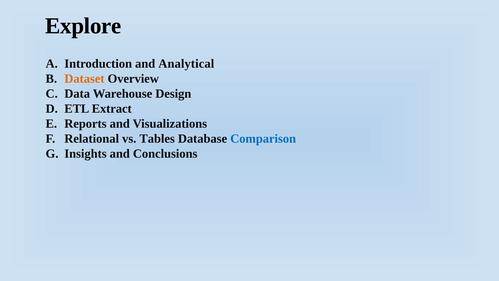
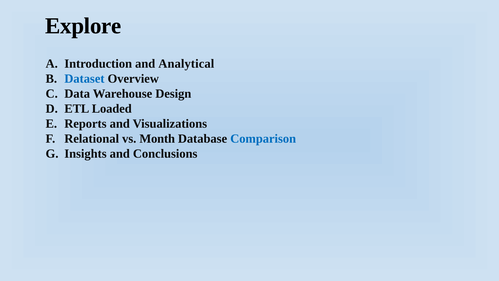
Dataset colour: orange -> blue
Extract: Extract -> Loaded
Tables: Tables -> Month
